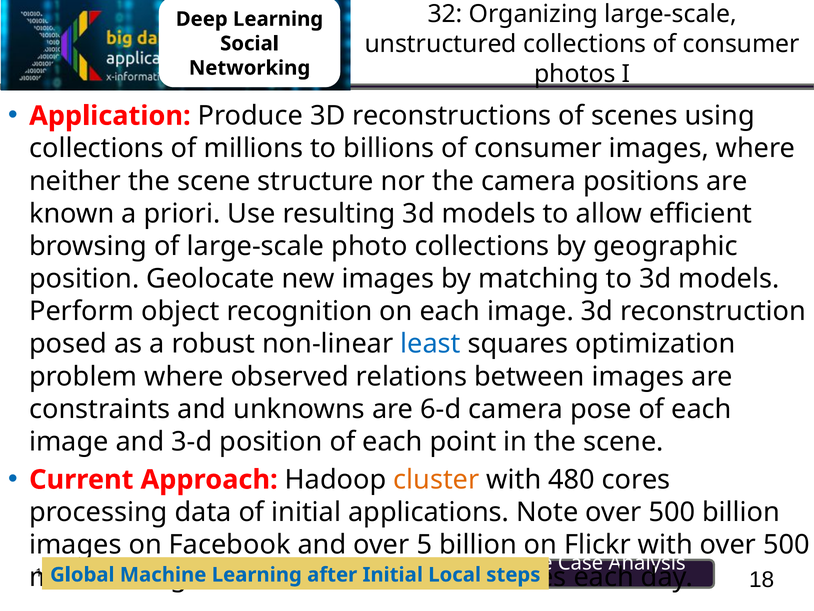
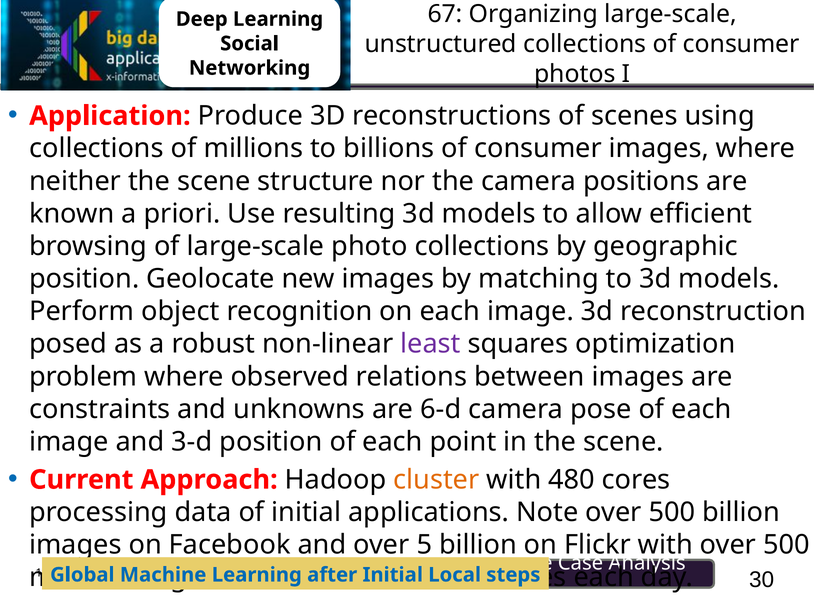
32: 32 -> 67
least colour: blue -> purple
18: 18 -> 30
